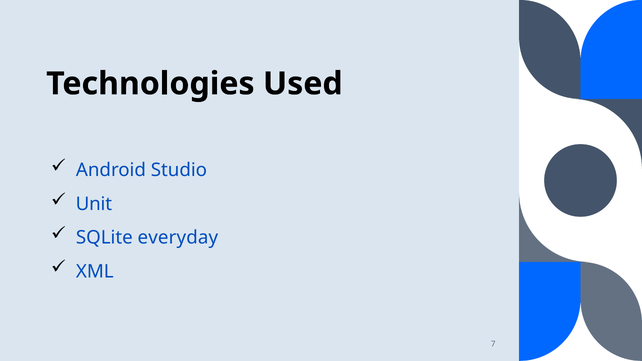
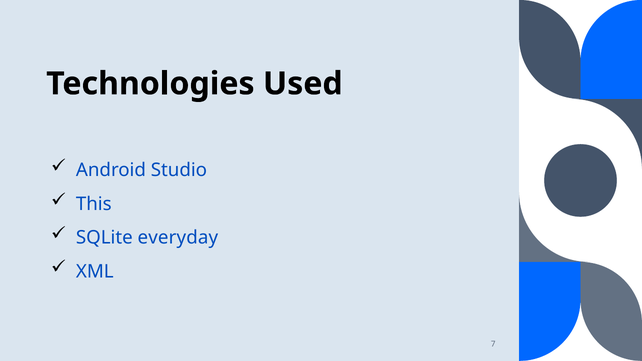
Unit: Unit -> This
